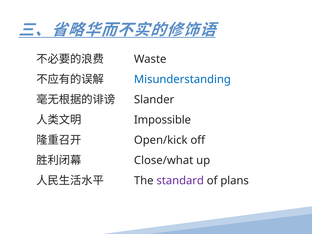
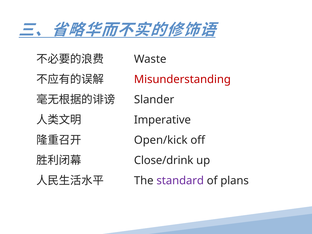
Misunderstanding colour: blue -> red
Impossible: Impossible -> Imperative
Close/what: Close/what -> Close/drink
